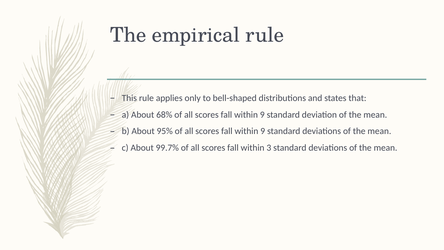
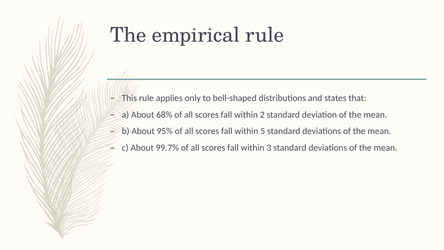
9 at (262, 115): 9 -> 2
9 at (263, 131): 9 -> 5
